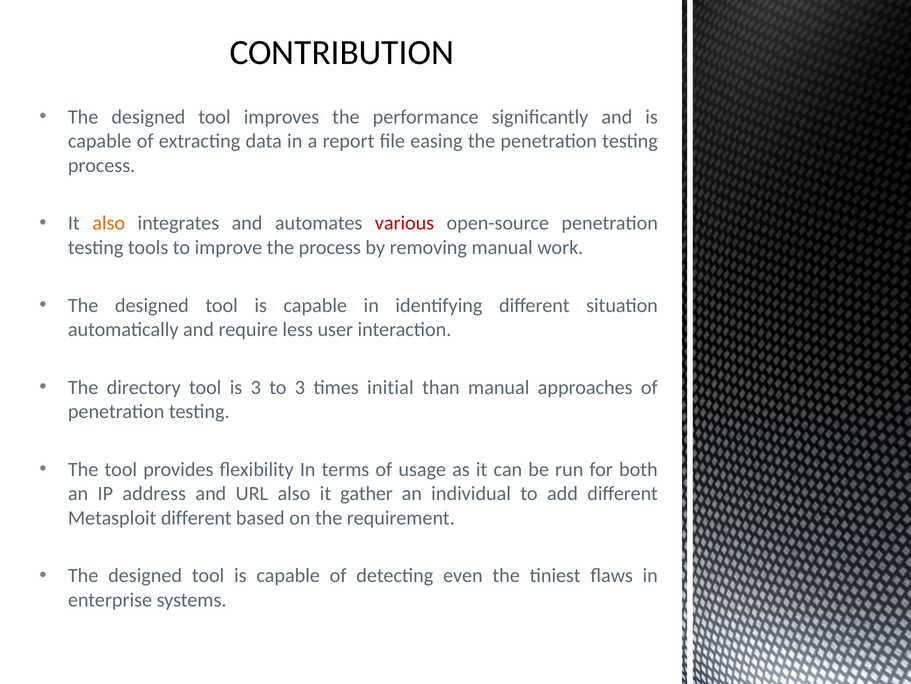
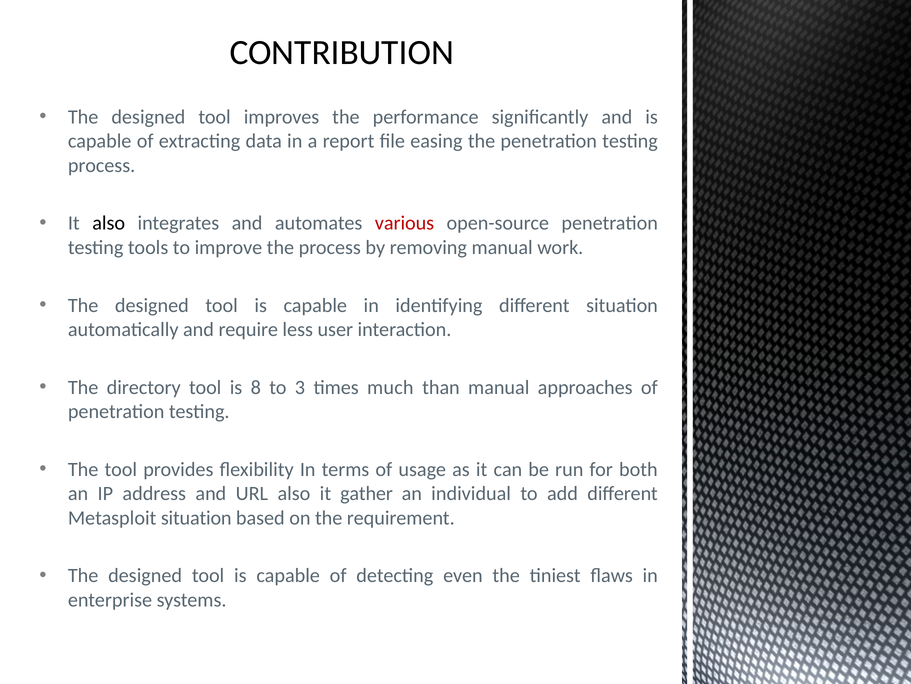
also at (109, 223) colour: orange -> black
is 3: 3 -> 8
initial: initial -> much
Metasploit different: different -> situation
